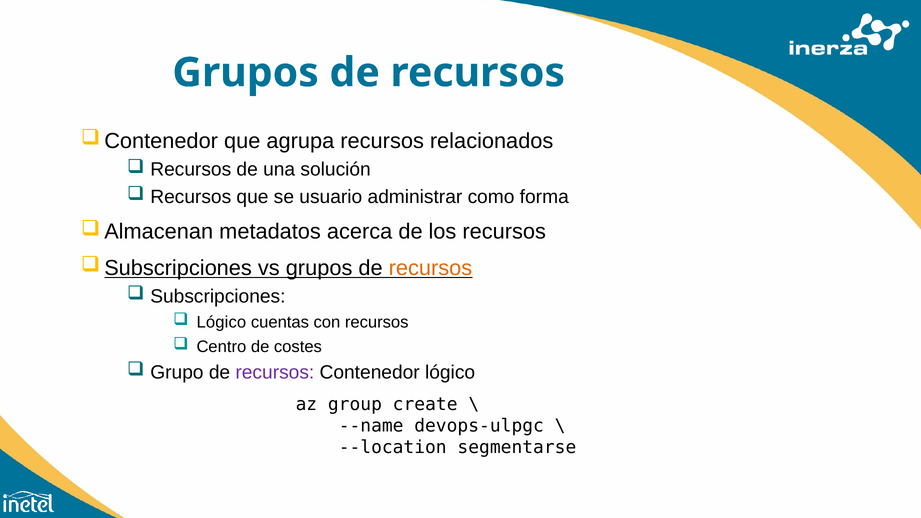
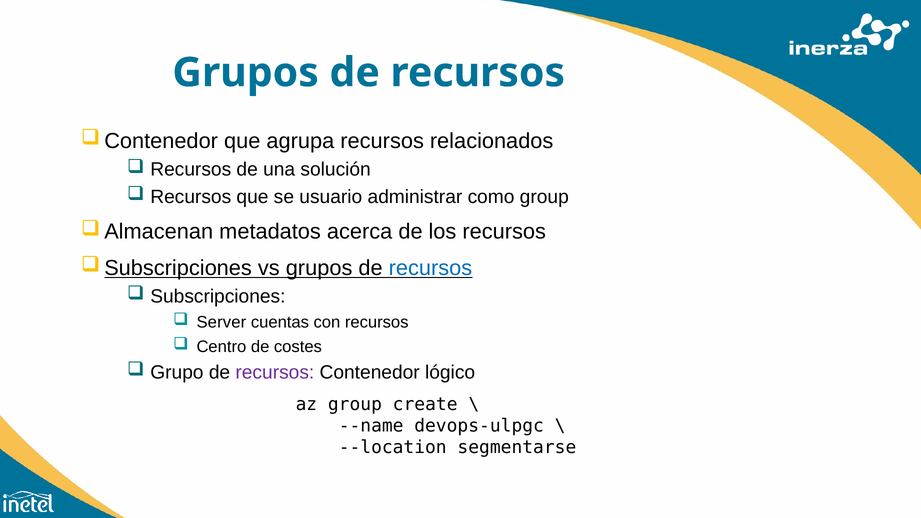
como forma: forma -> group
recursos at (430, 268) colour: orange -> blue
Lógico at (221, 322): Lógico -> Server
